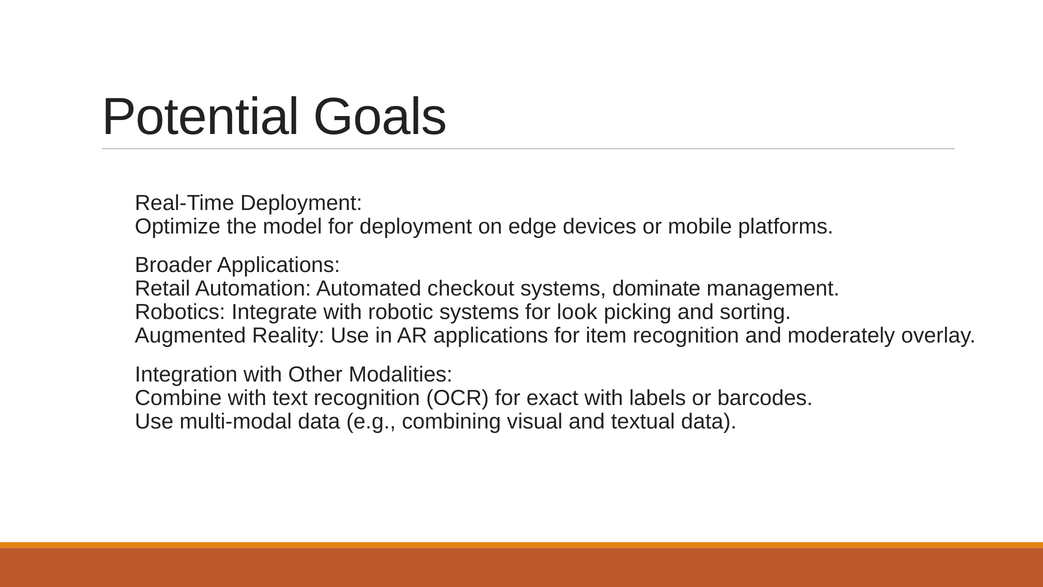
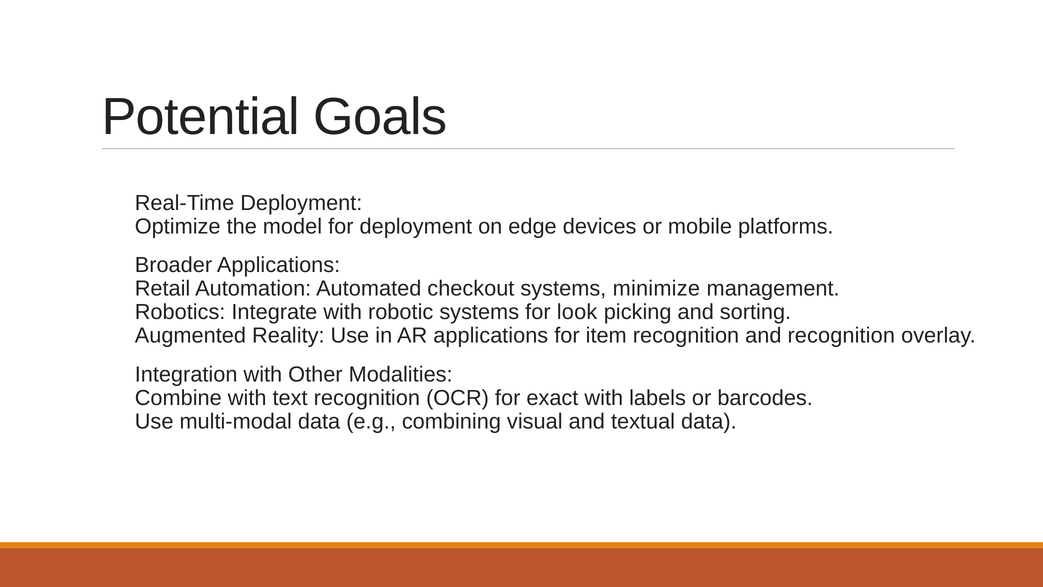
dominate: dominate -> minimize
and moderately: moderately -> recognition
